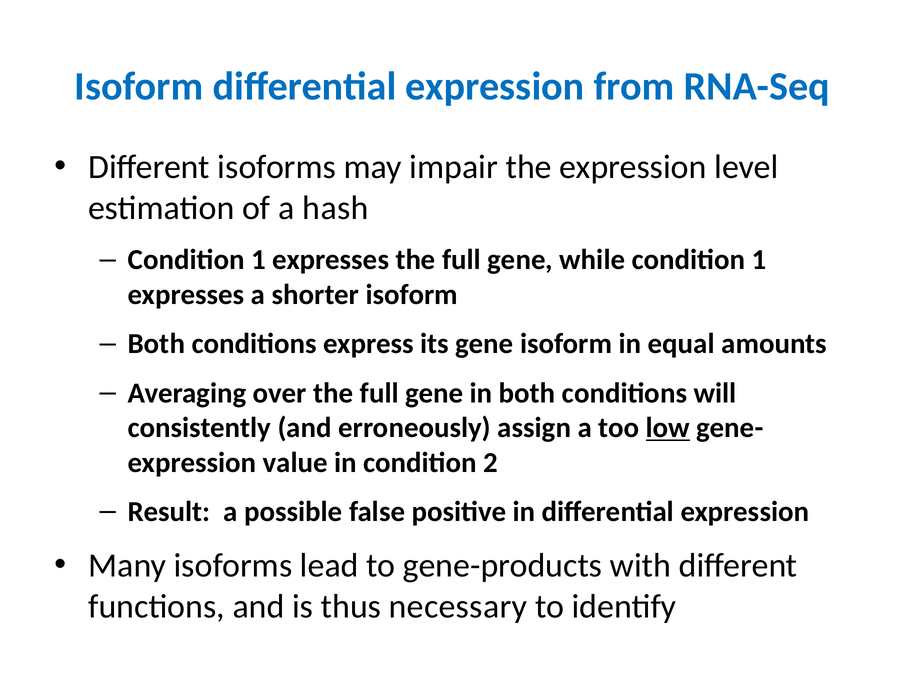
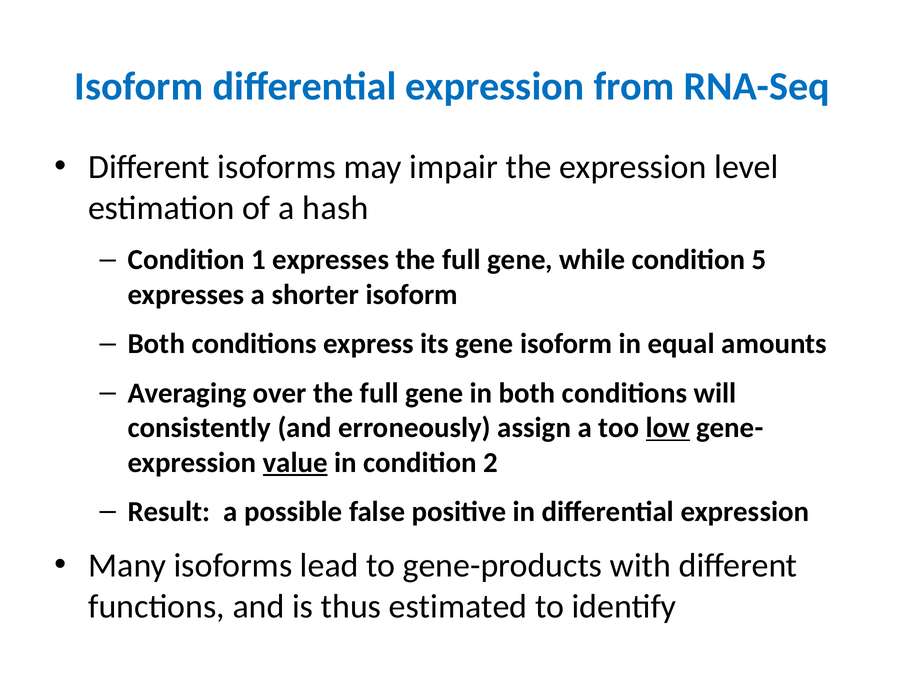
while condition 1: 1 -> 5
value underline: none -> present
necessary: necessary -> estimated
